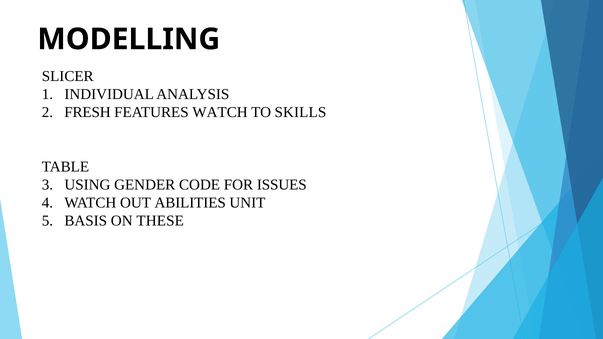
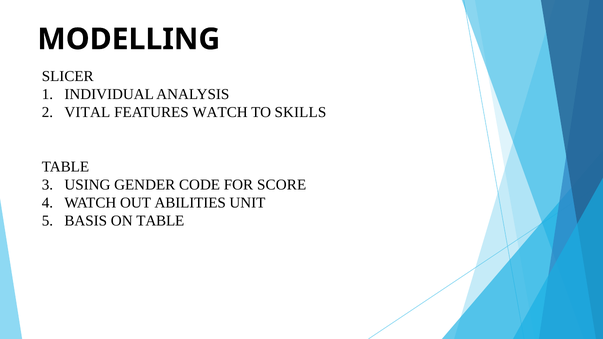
FRESH: FRESH -> VITAL
ISSUES: ISSUES -> SCORE
ON THESE: THESE -> TABLE
